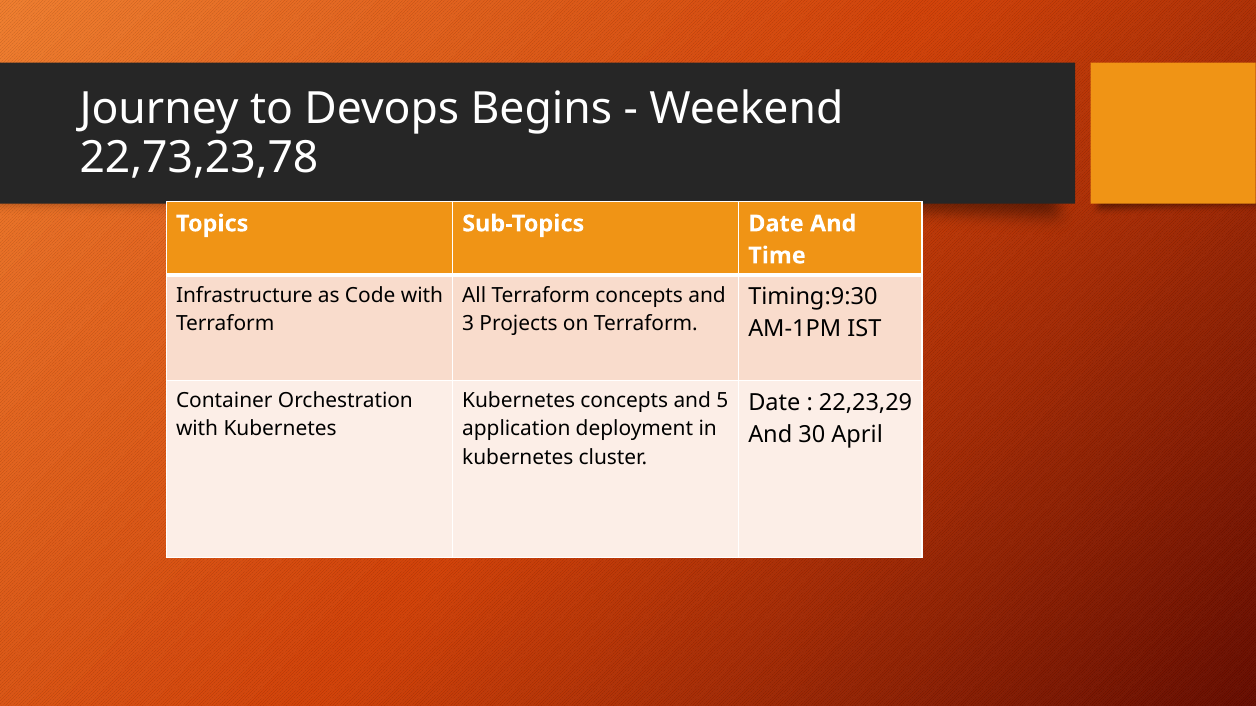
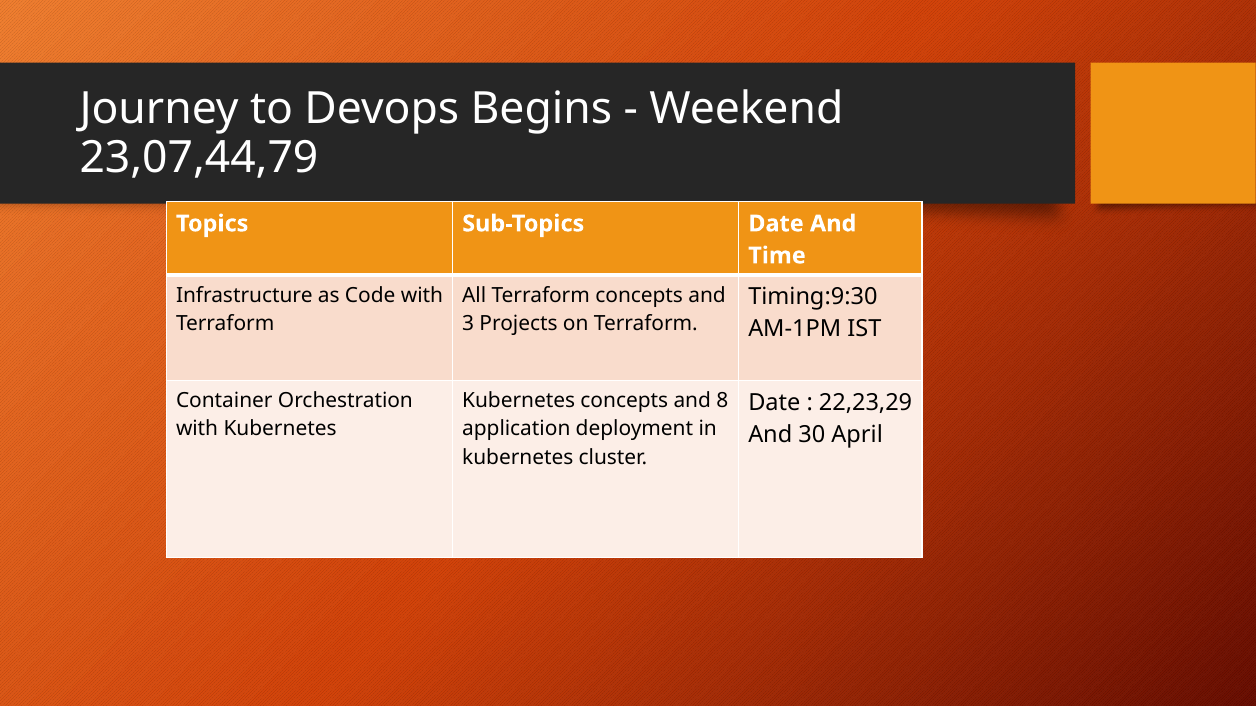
22,73,23,78: 22,73,23,78 -> 23,07,44,79
5: 5 -> 8
